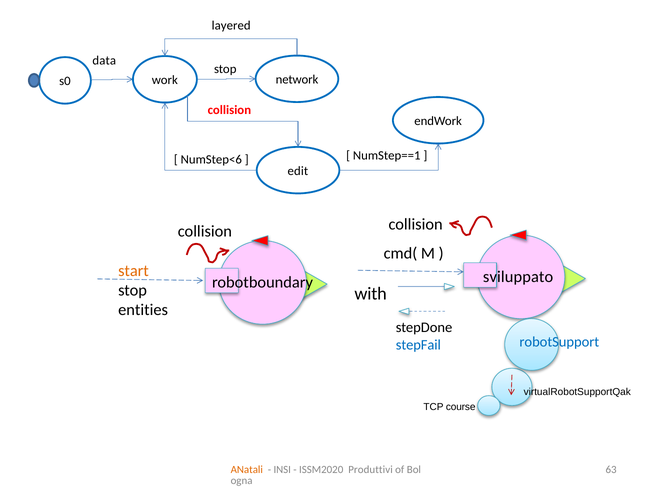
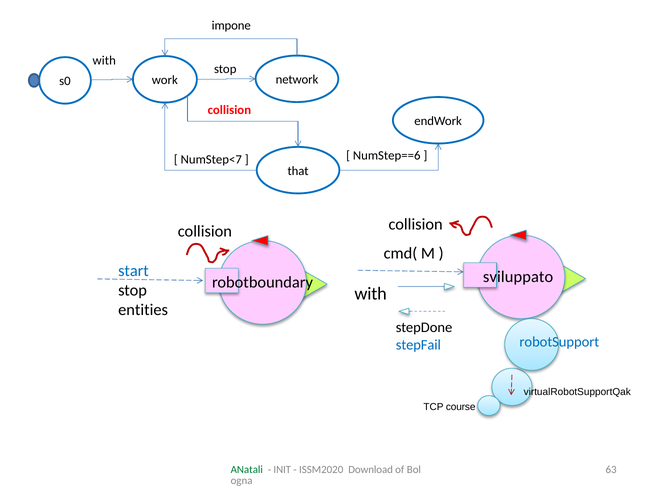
layered: layered -> impone
data at (104, 61): data -> with
NumStep==1: NumStep==1 -> NumStep==6
NumStep<6: NumStep<6 -> NumStep<7
edit: edit -> that
start colour: orange -> blue
ANatali colour: orange -> green
INSI: INSI -> INIT
Produttivi: Produttivi -> Download
